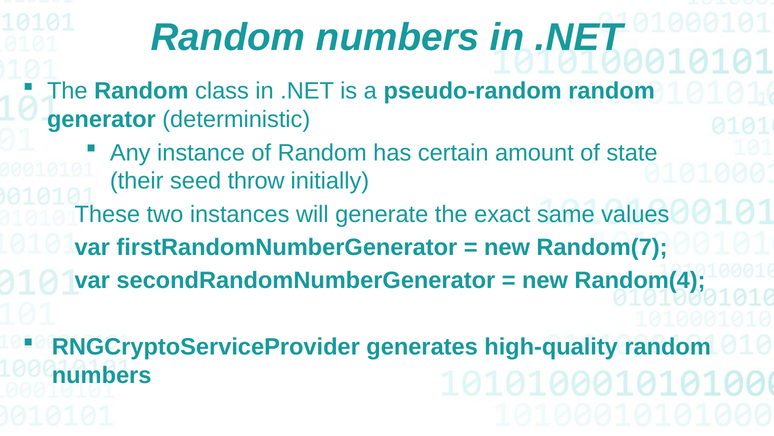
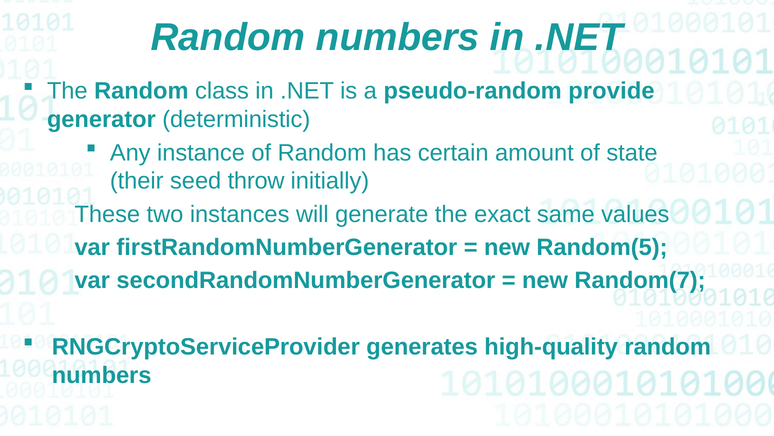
pseudo-random random: random -> provide
Random(7: Random(7 -> Random(5
Random(4: Random(4 -> Random(7
